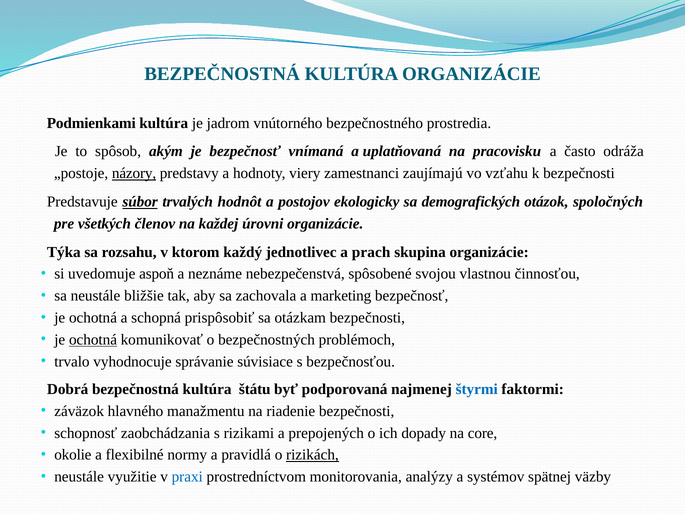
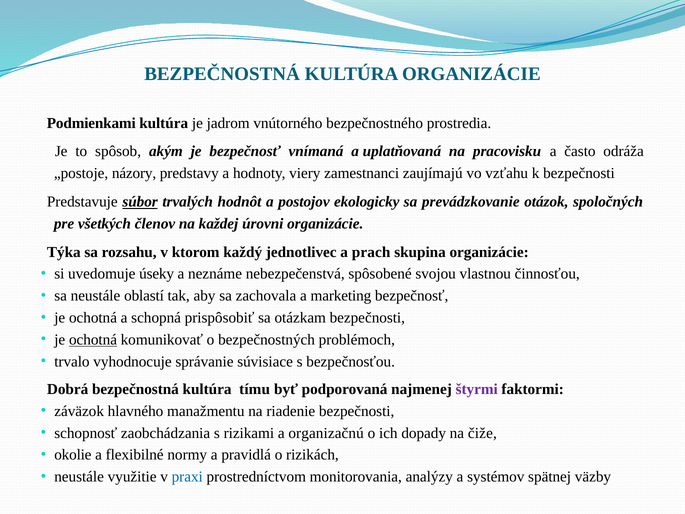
názory underline: present -> none
demografických: demografických -> prevádzkovanie
aspoň: aspoň -> úseky
bližšie: bližšie -> oblastí
štátu: štátu -> tímu
štyrmi colour: blue -> purple
prepojených: prepojených -> organizačnú
core: core -> čiže
rizikách underline: present -> none
